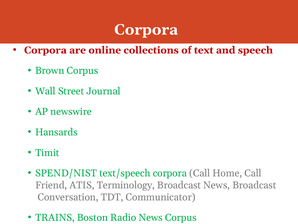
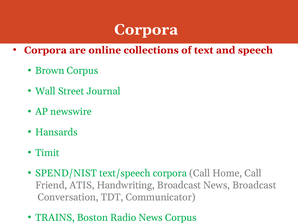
Terminology: Terminology -> Handwriting
